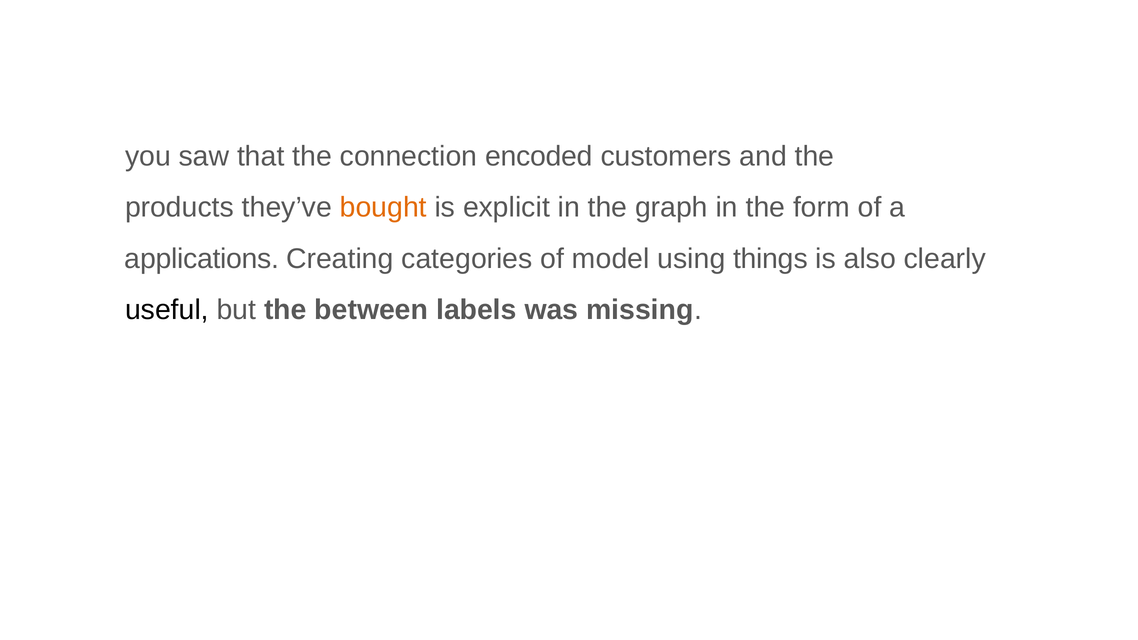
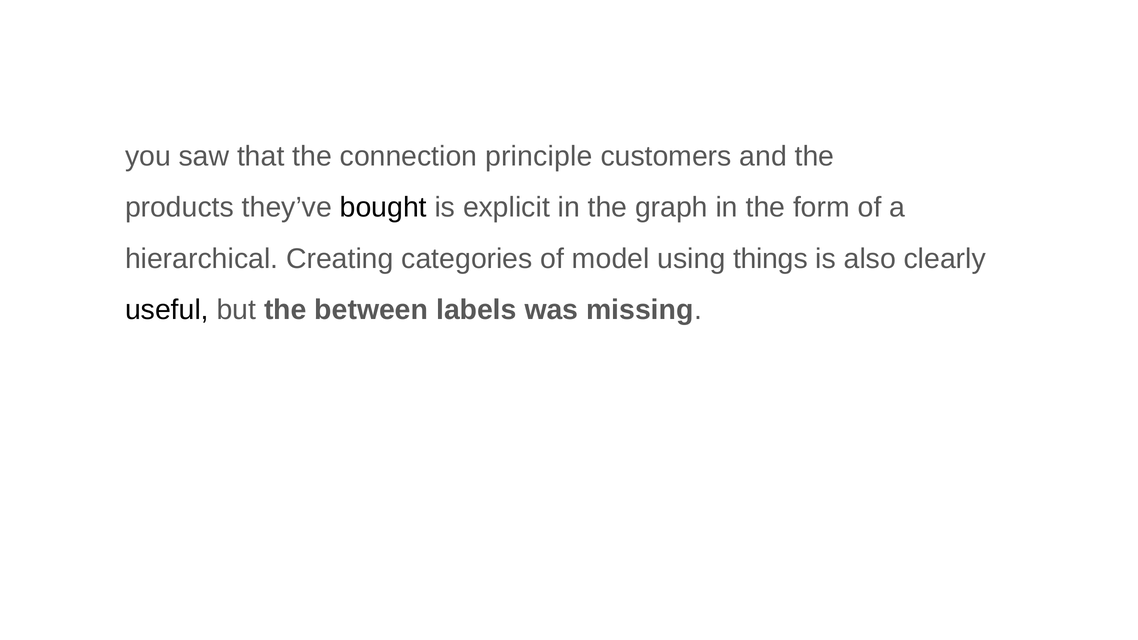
encoded: encoded -> principle
bought colour: orange -> black
applications: applications -> hierarchical
